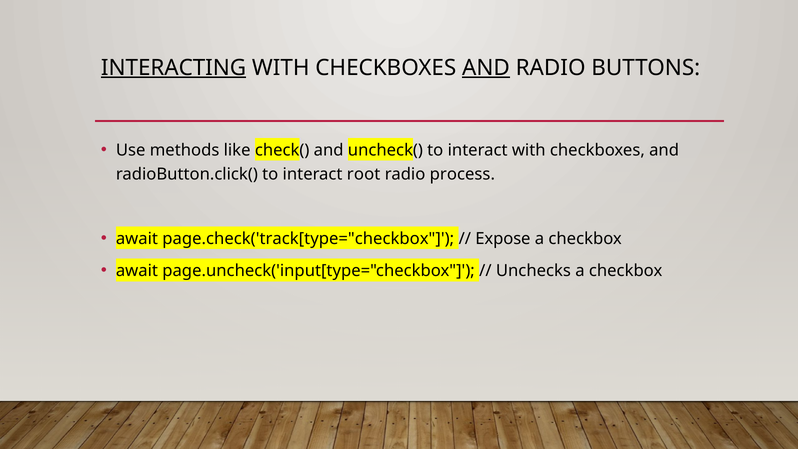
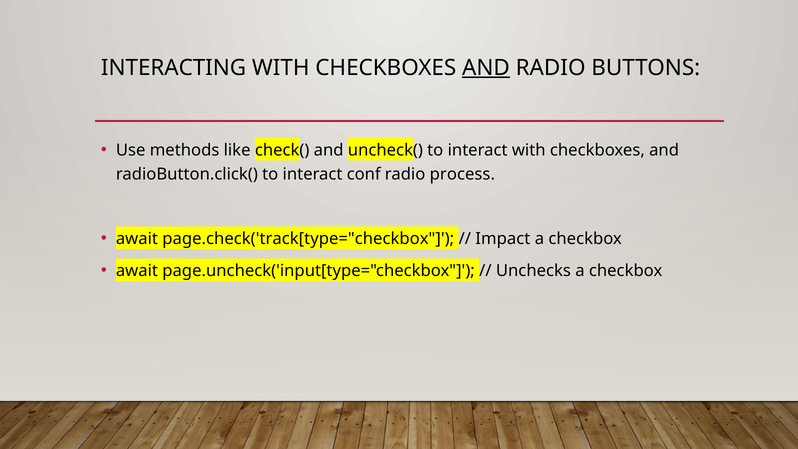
INTERACTING underline: present -> none
root: root -> conf
Expose: Expose -> Impact
